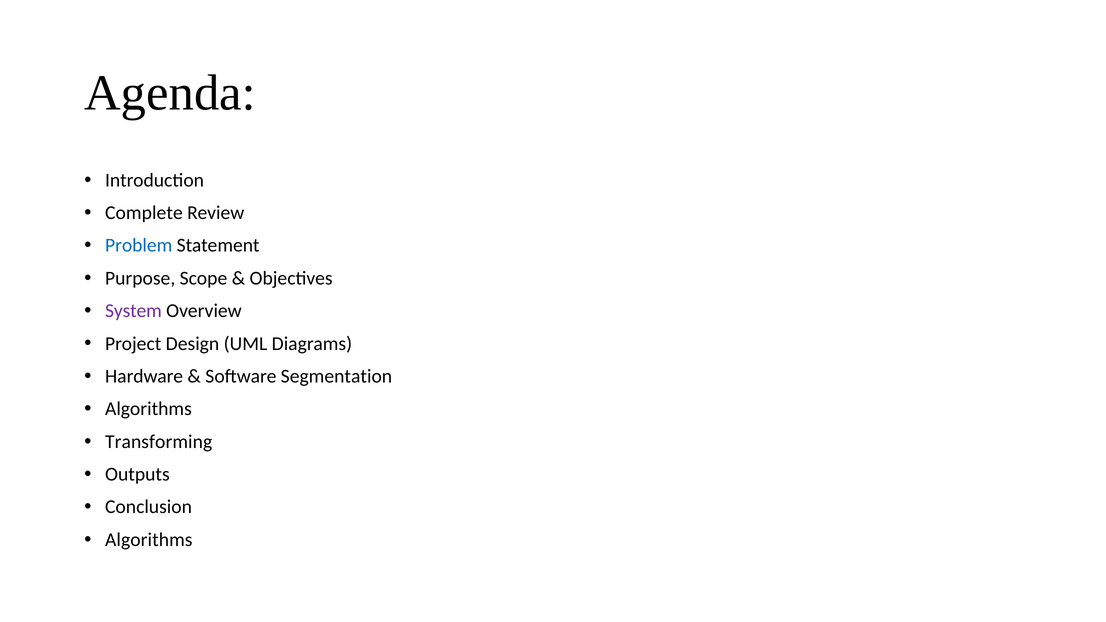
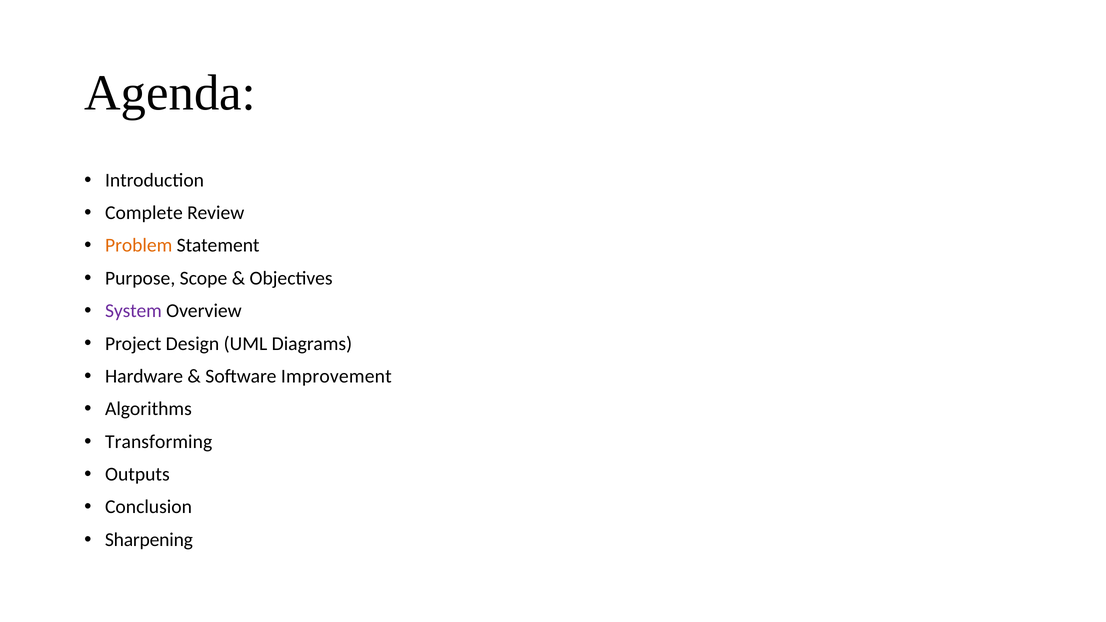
Problem colour: blue -> orange
Segmentation: Segmentation -> Improvement
Algorithms at (149, 540): Algorithms -> Sharpening
